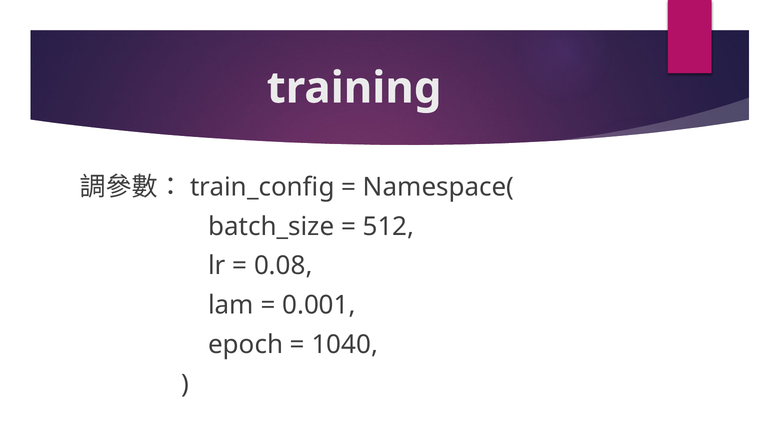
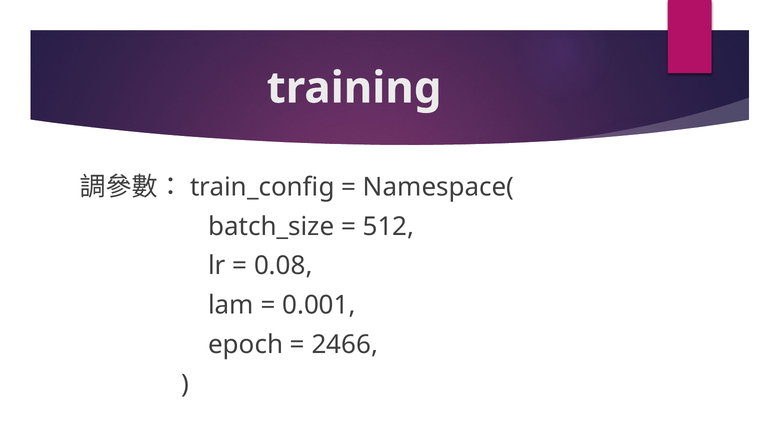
1040: 1040 -> 2466
